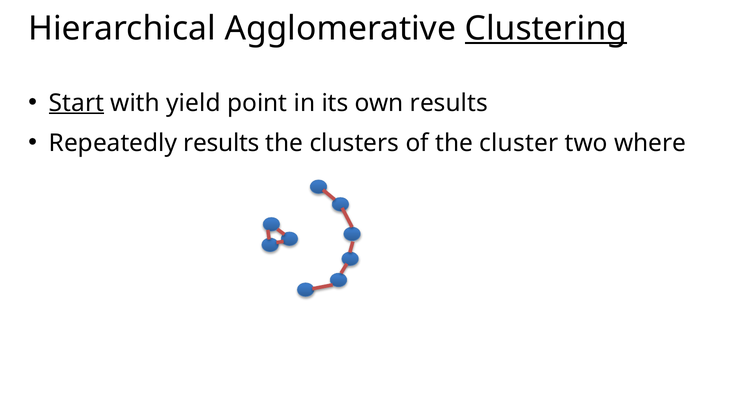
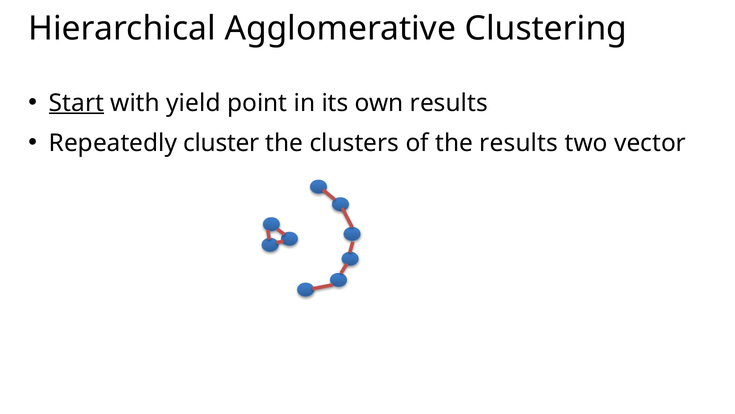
Clustering underline: present -> none
Repeatedly results: results -> cluster
the cluster: cluster -> results
where: where -> vector
